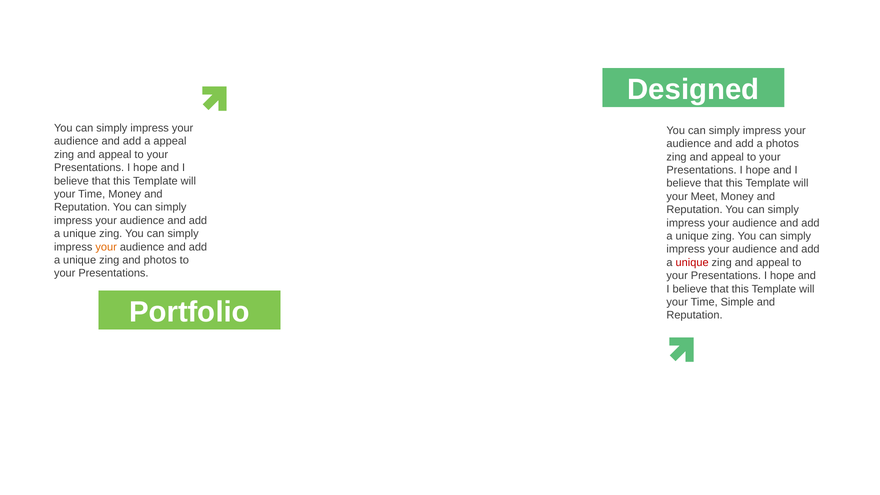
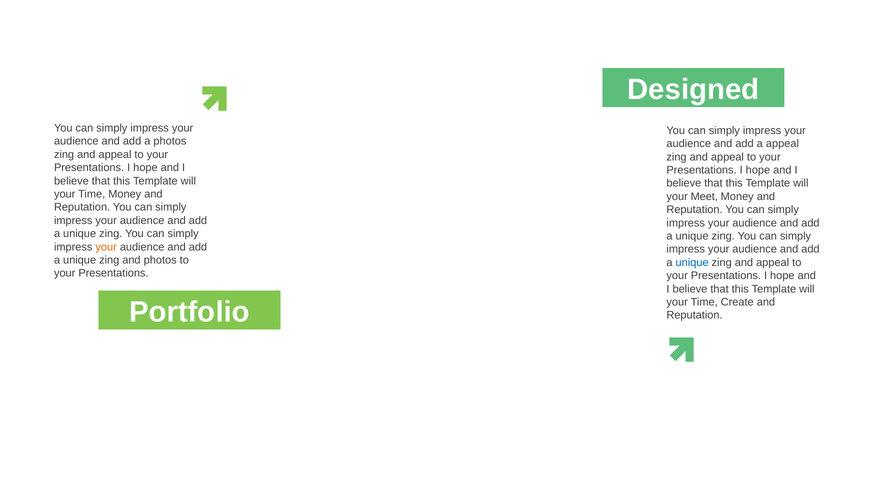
a appeal: appeal -> photos
a photos: photos -> appeal
unique at (692, 263) colour: red -> blue
Simple: Simple -> Create
